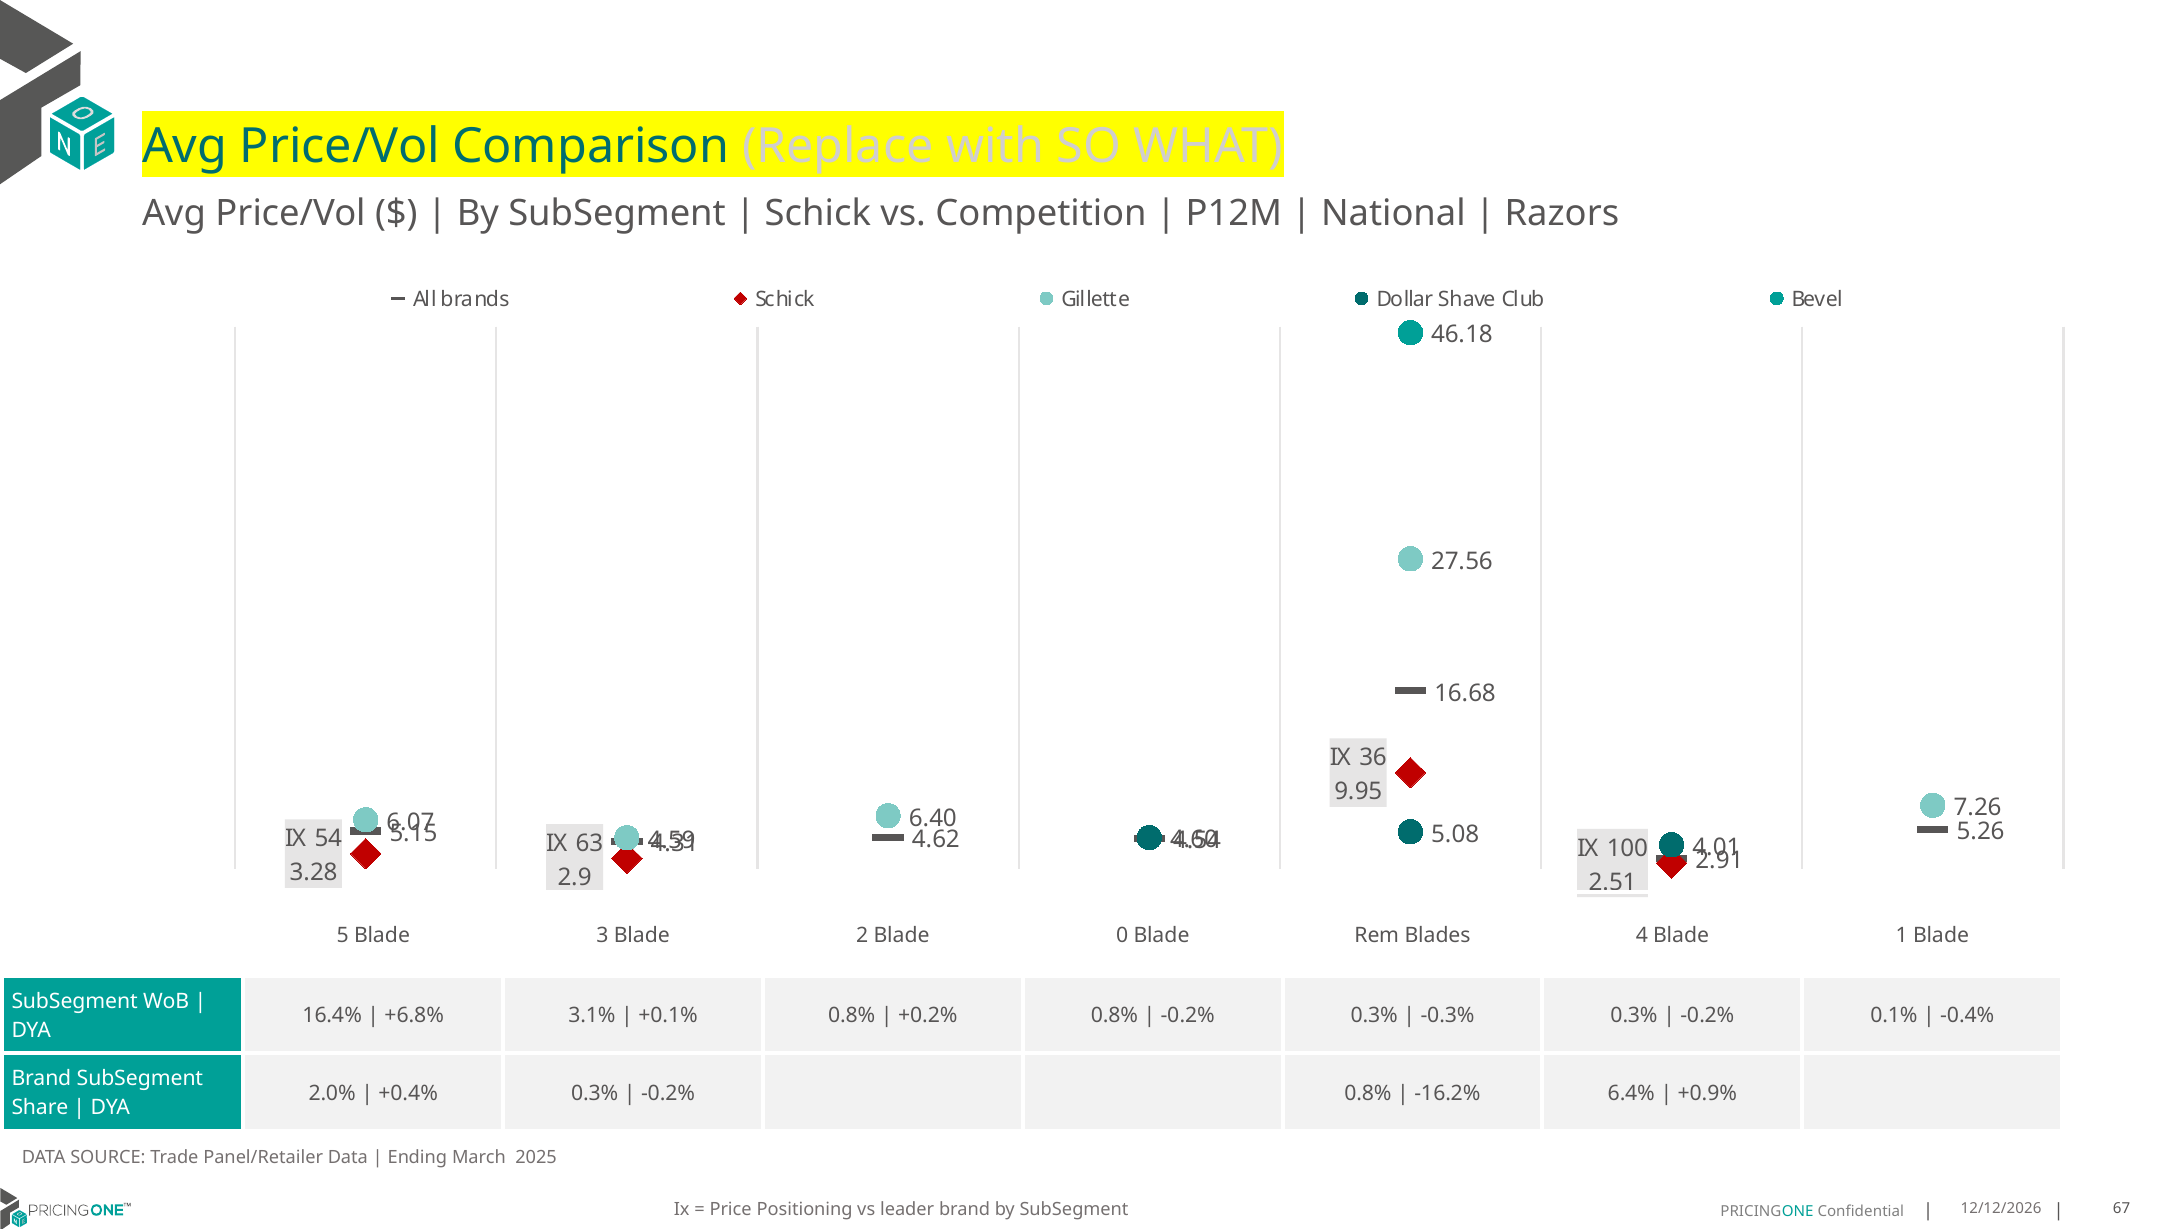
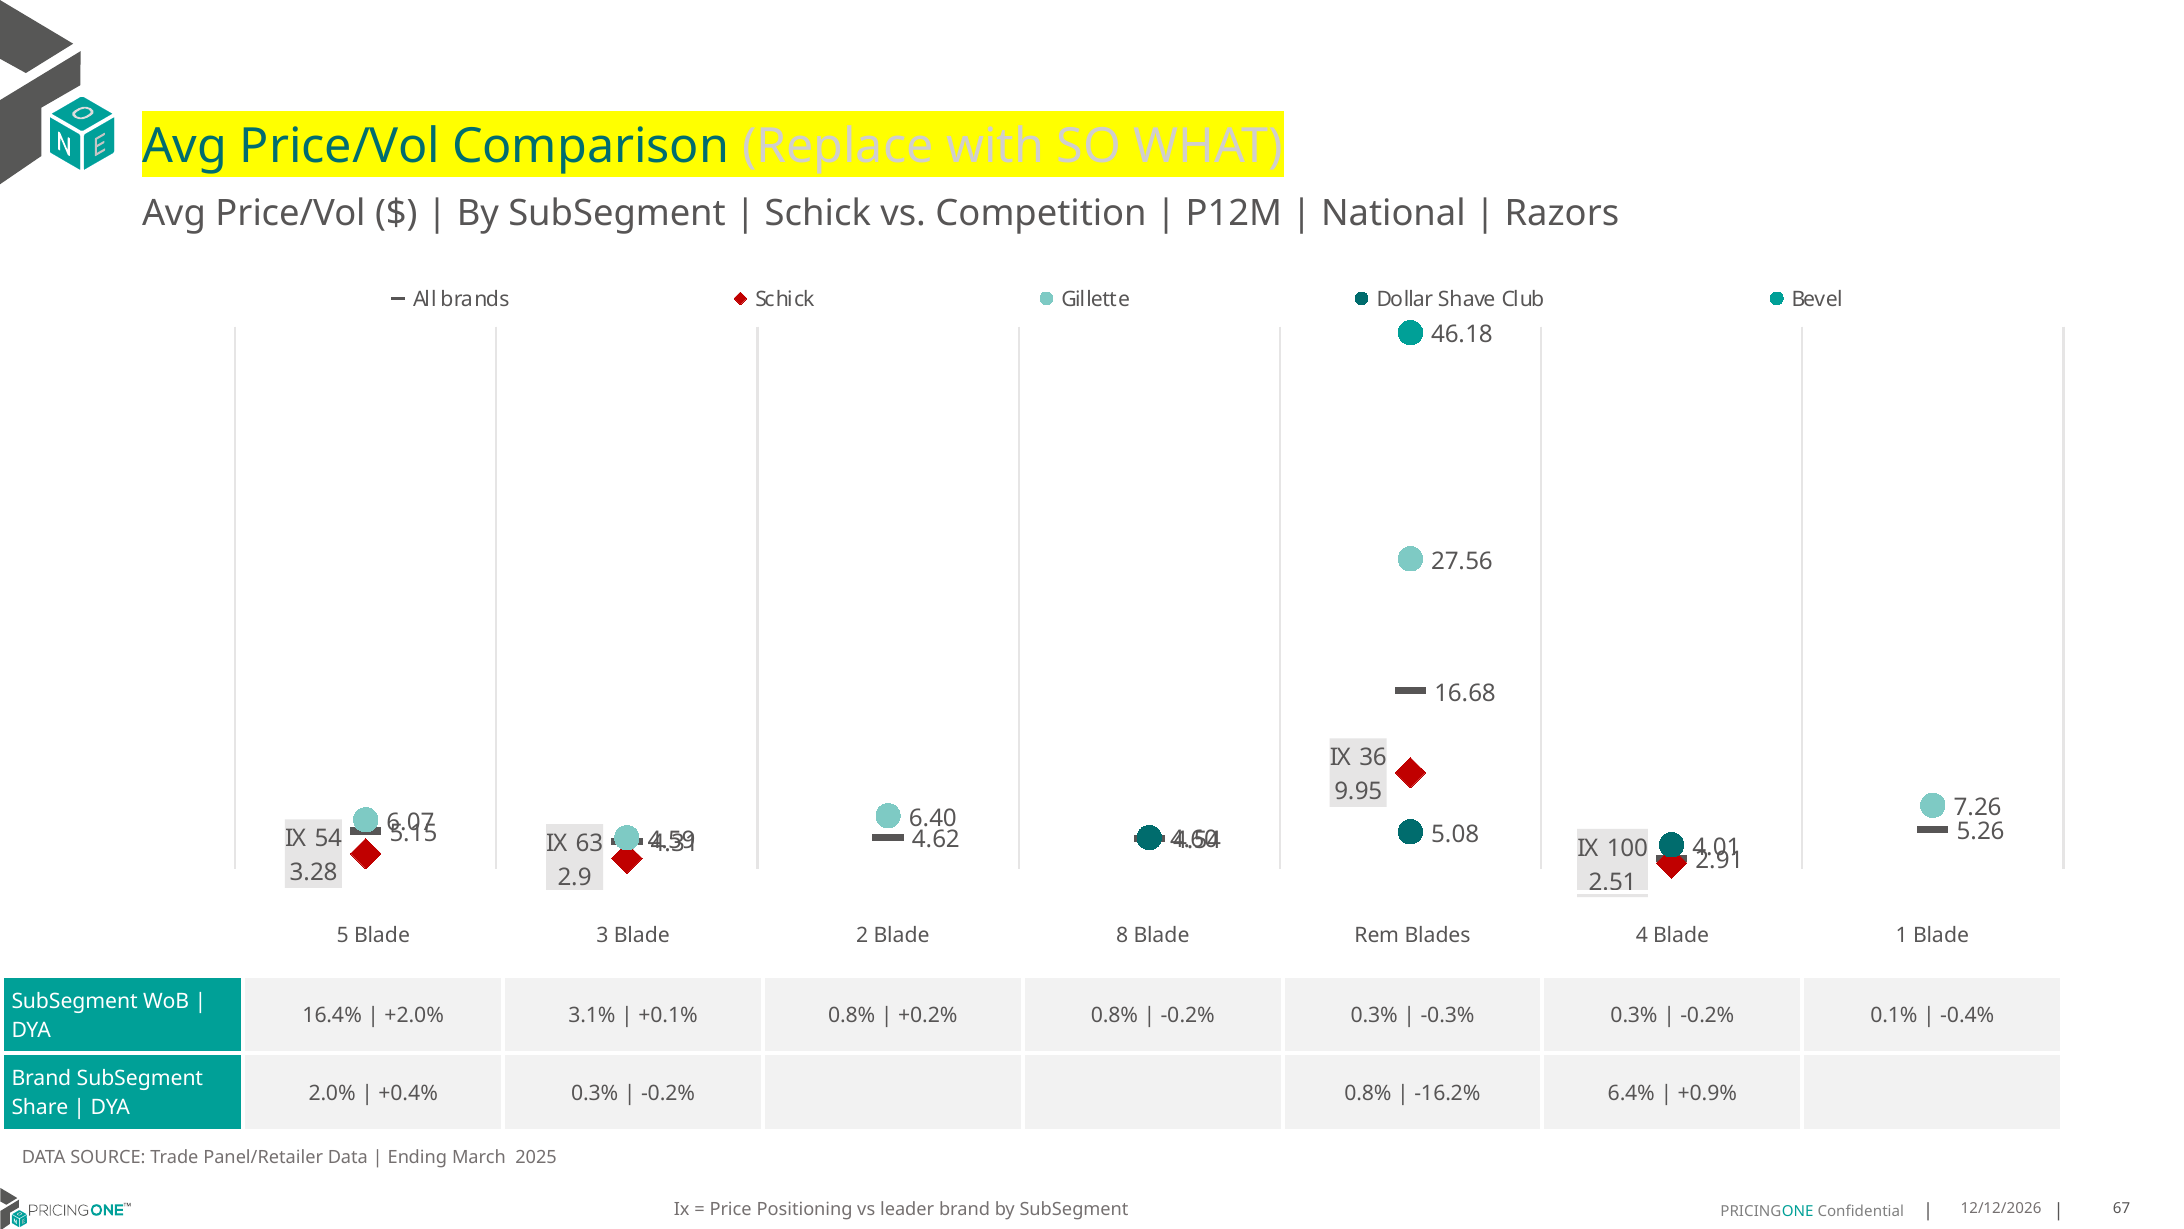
0: 0 -> 8
+6.8%: +6.8% -> +2.0%
